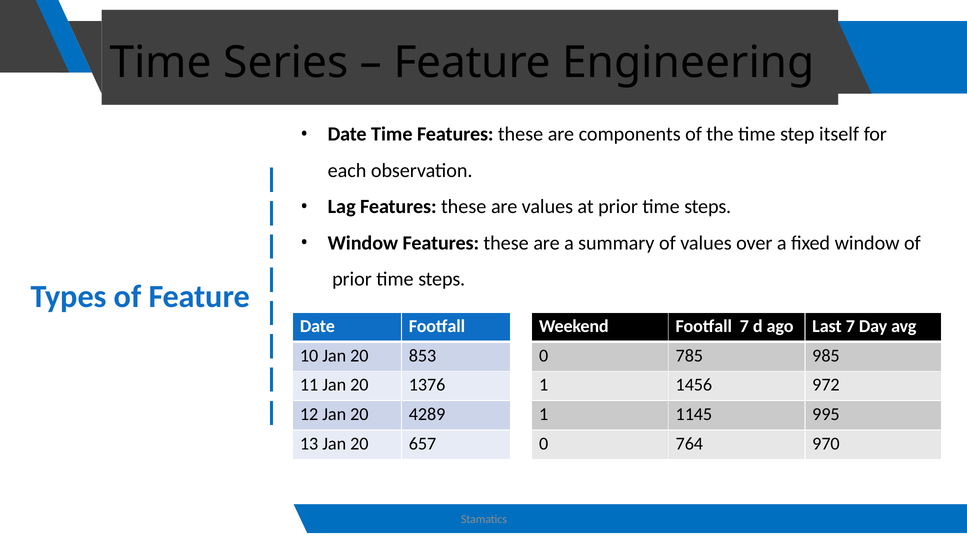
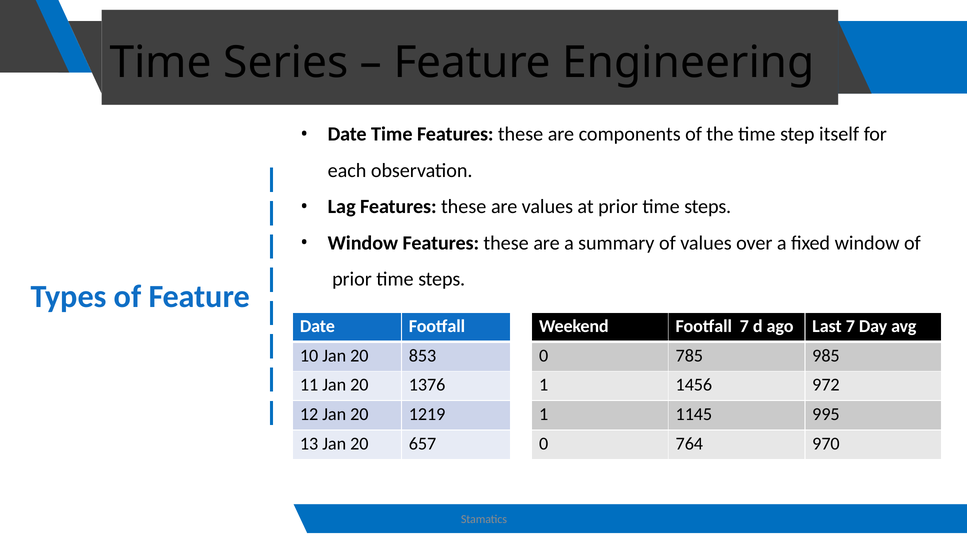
4289: 4289 -> 1219
